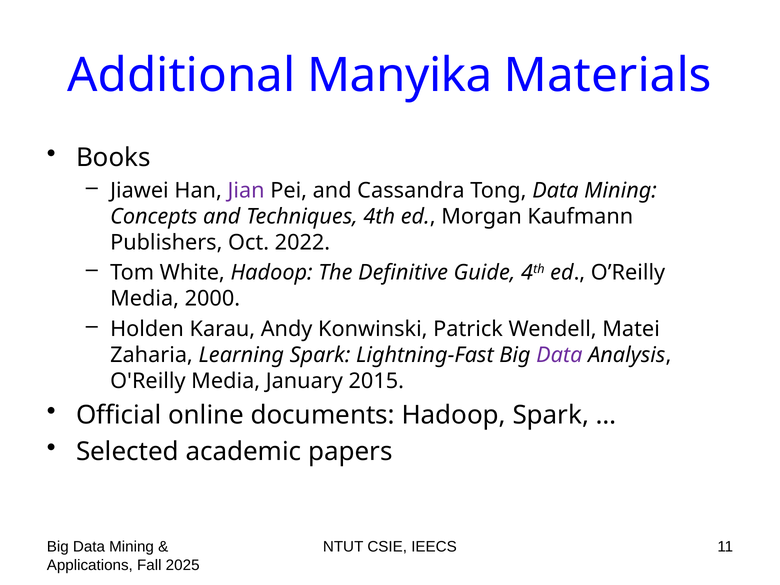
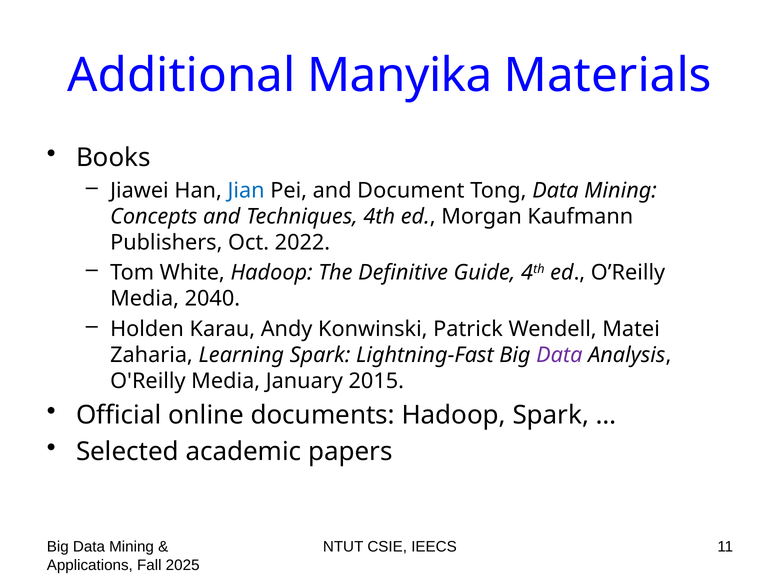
Jian colour: purple -> blue
Cassandra: Cassandra -> Document
2000: 2000 -> 2040
